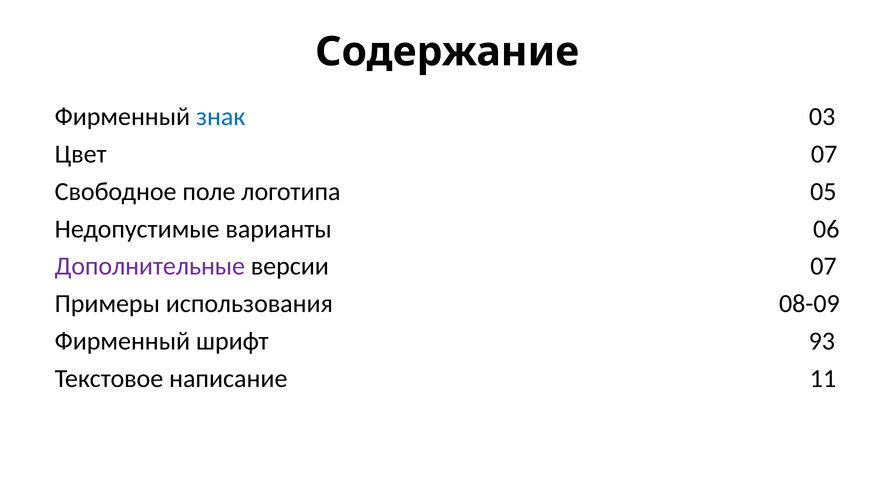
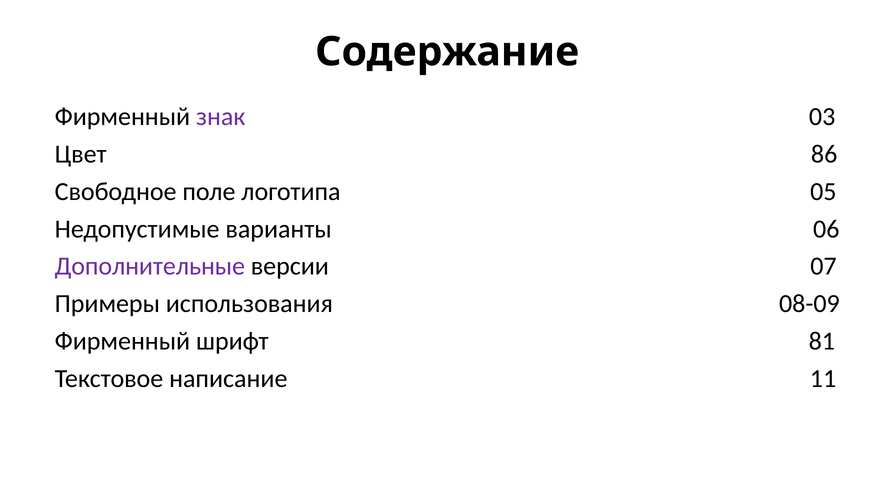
знак colour: blue -> purple
Цвет 07: 07 -> 86
93: 93 -> 81
